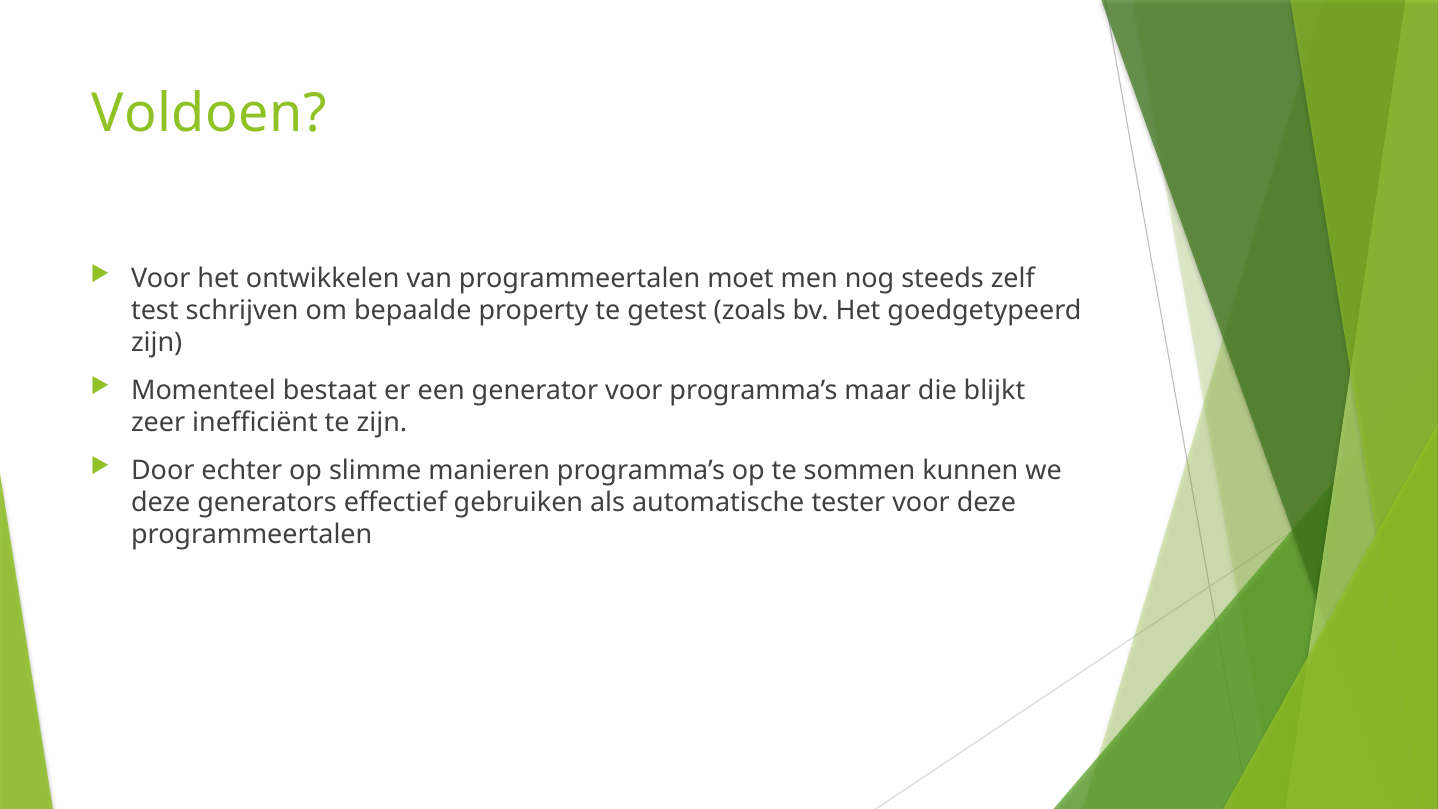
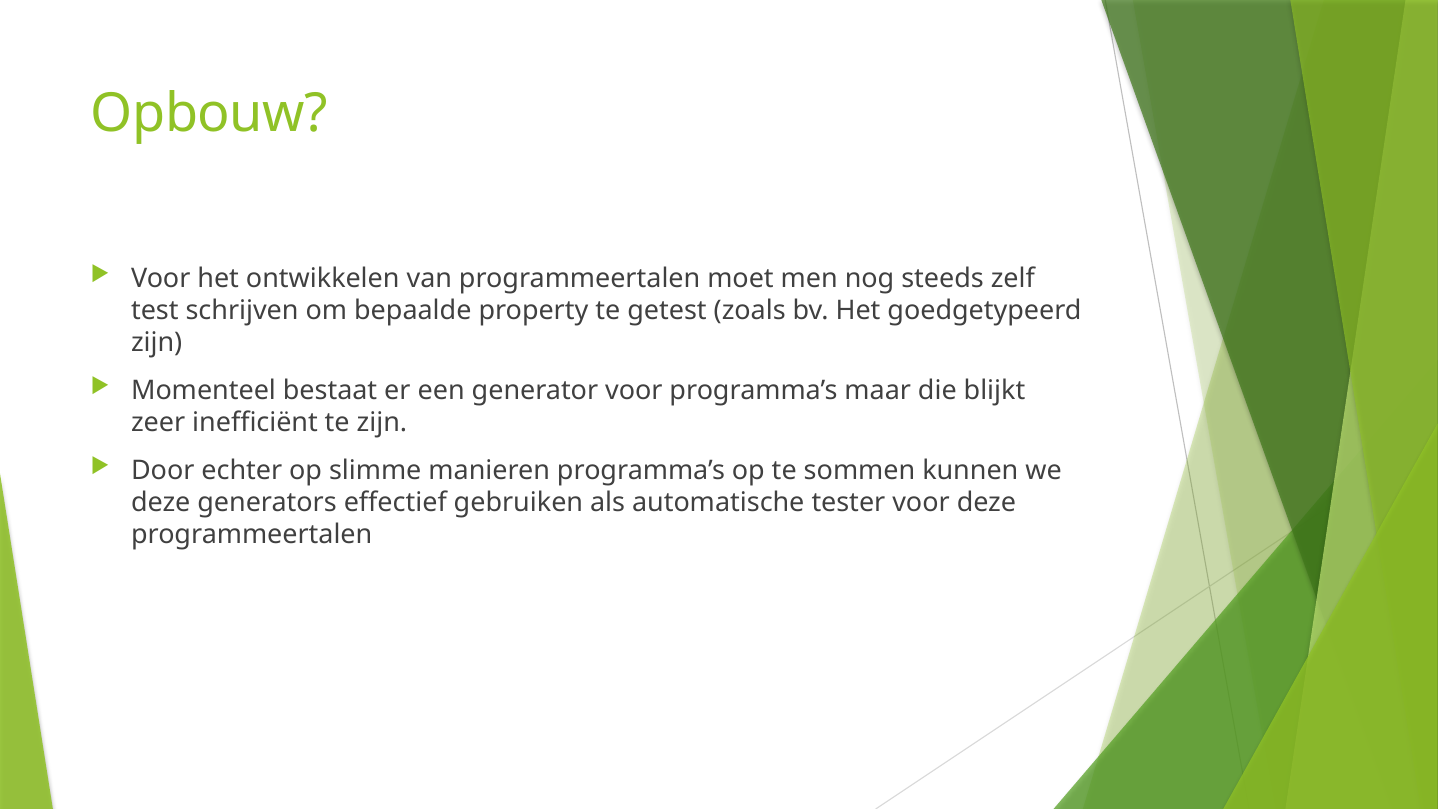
Voldoen: Voldoen -> Opbouw
